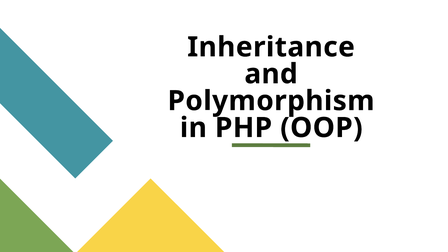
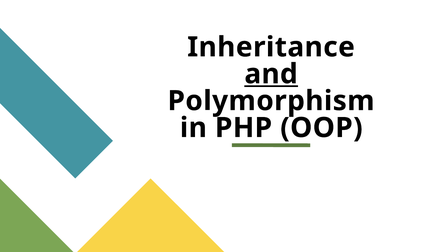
and underline: none -> present
